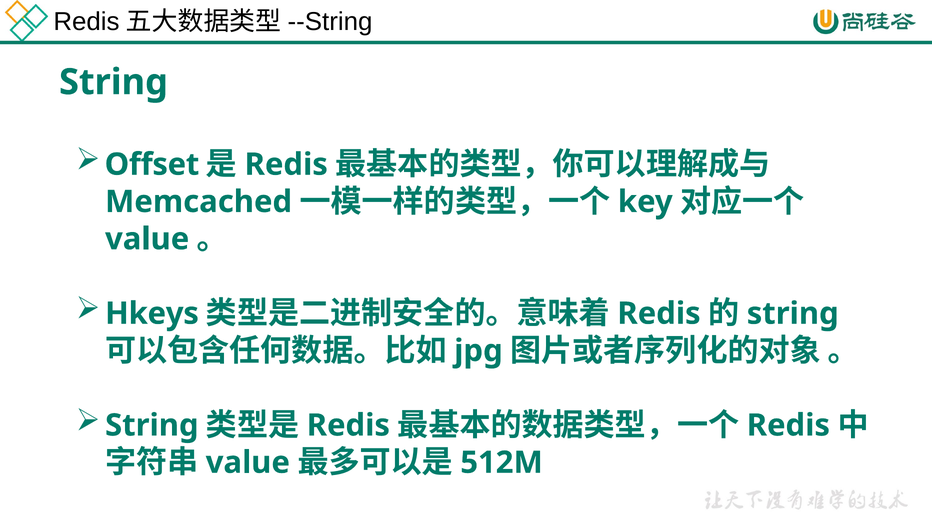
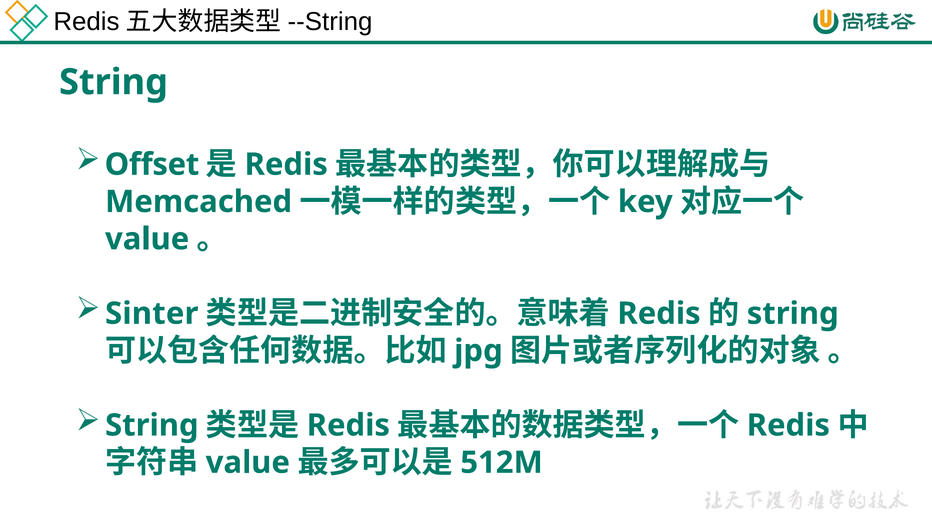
Hkeys: Hkeys -> Sinter
